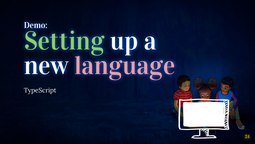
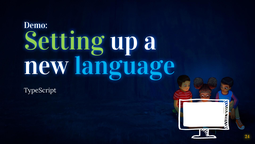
language colour: pink -> light blue
